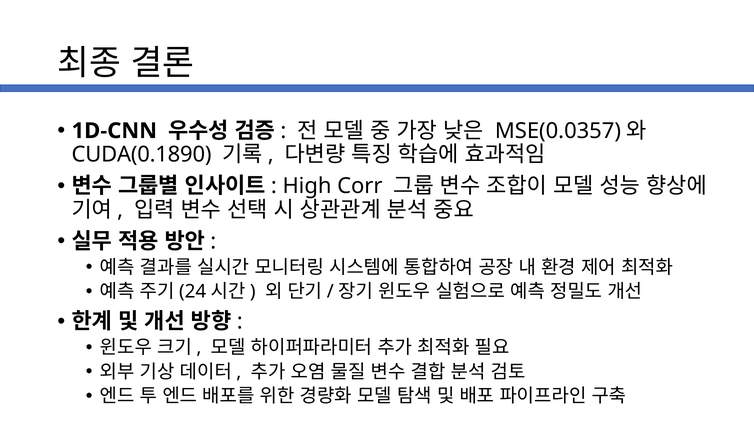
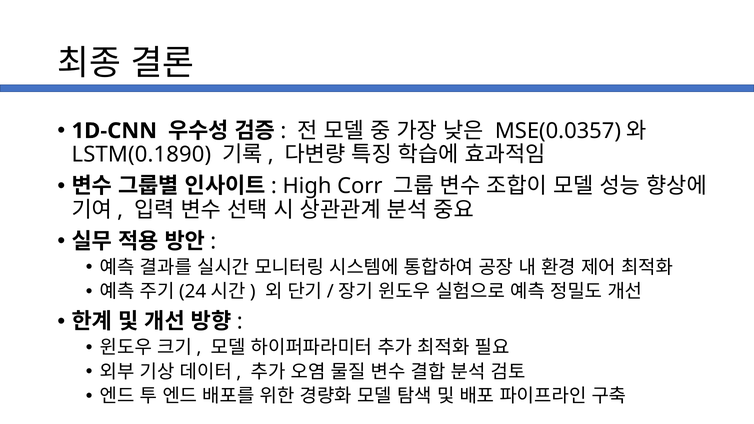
CUDA(0.1890: CUDA(0.1890 -> LSTM(0.1890
